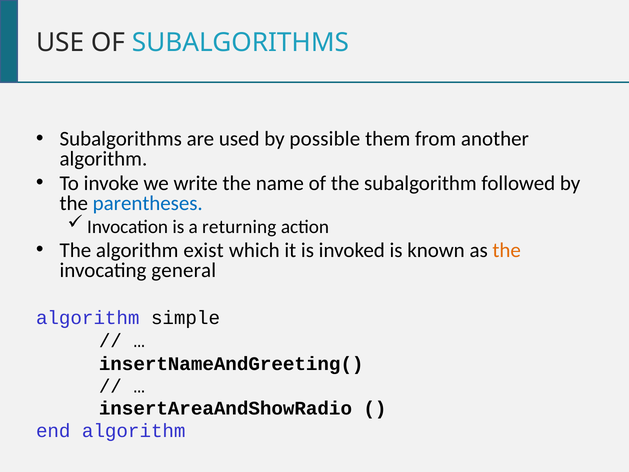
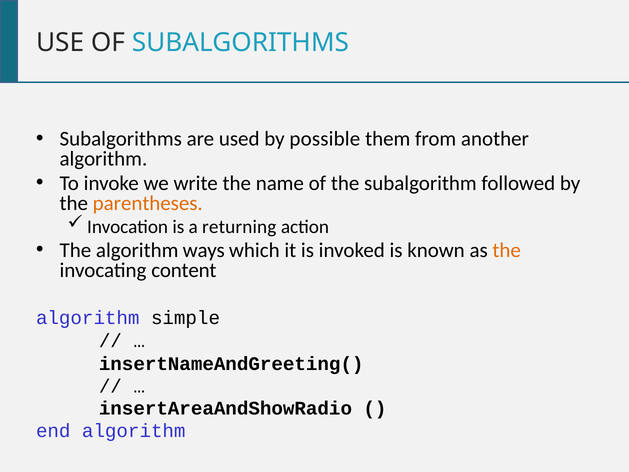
parentheses colour: blue -> orange
exist: exist -> ways
general: general -> content
